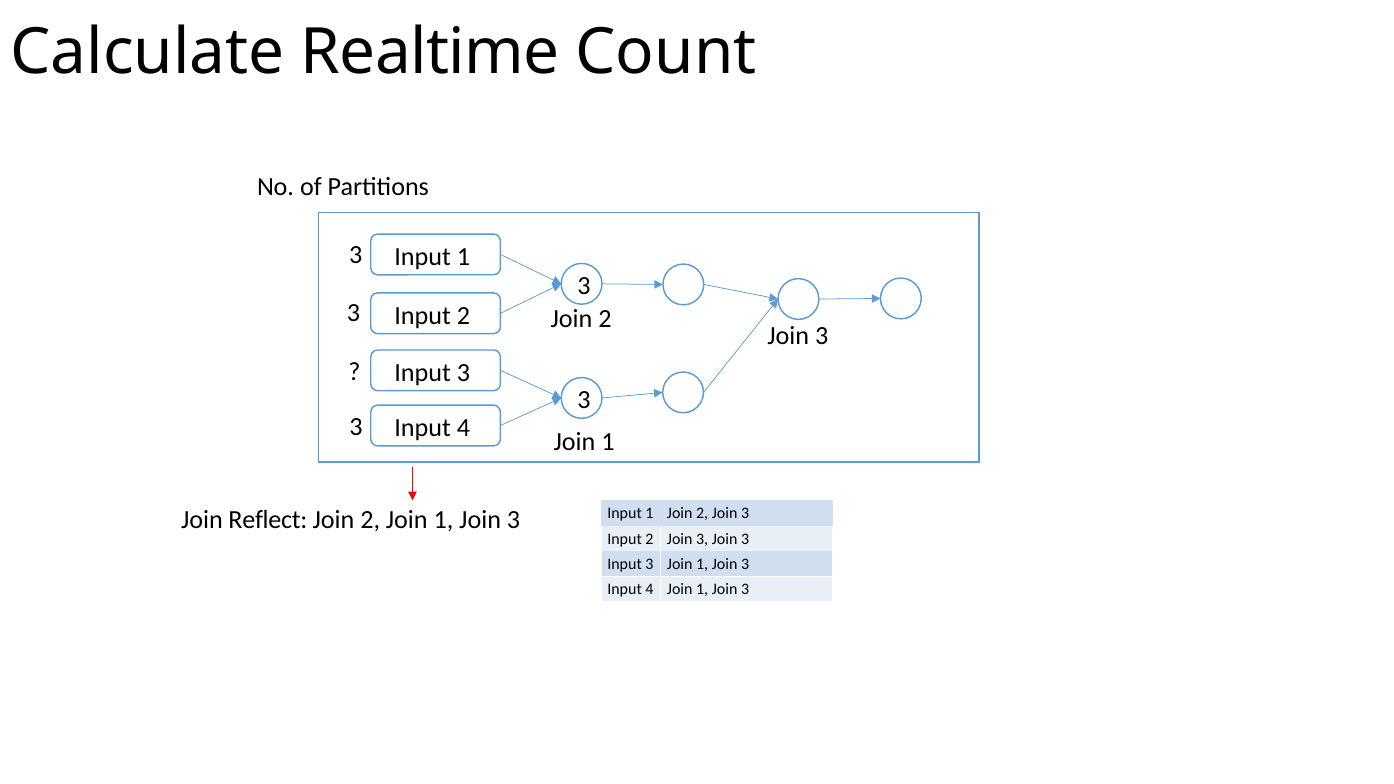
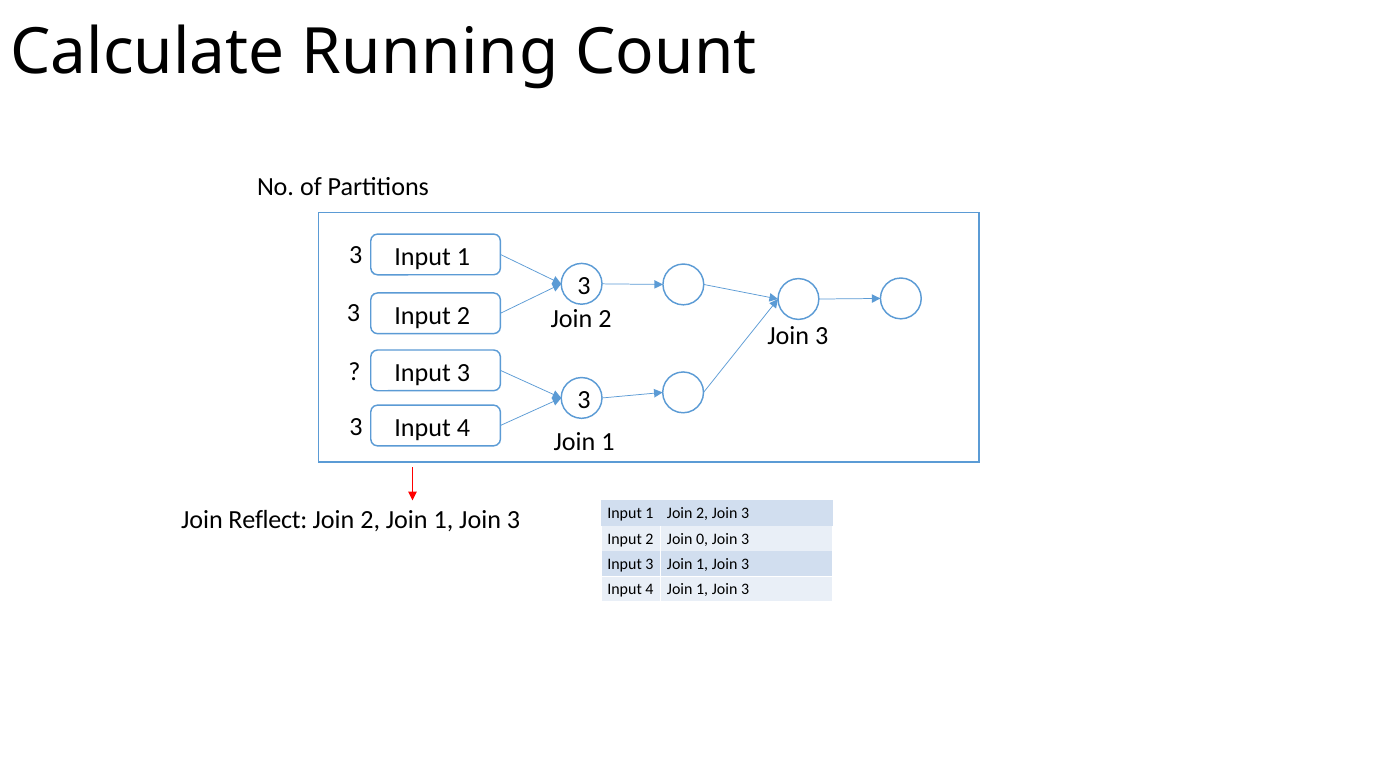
Realtime: Realtime -> Running
Input 2 Join 3: 3 -> 0
